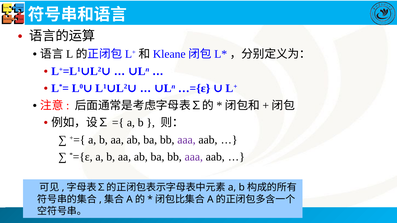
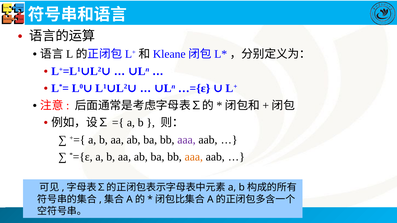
aaa at (194, 157) colour: purple -> orange
